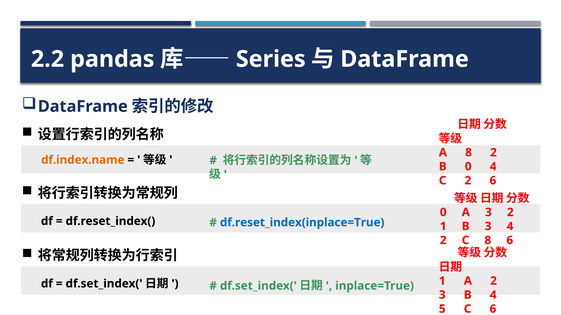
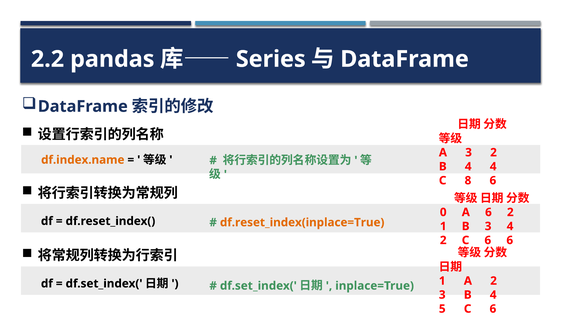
A 8: 8 -> 3
0 at (468, 167): 0 -> 4
C 2: 2 -> 8
A 3: 3 -> 6
df.reset_index(inplace=True colour: blue -> orange
2 C 8: 8 -> 6
